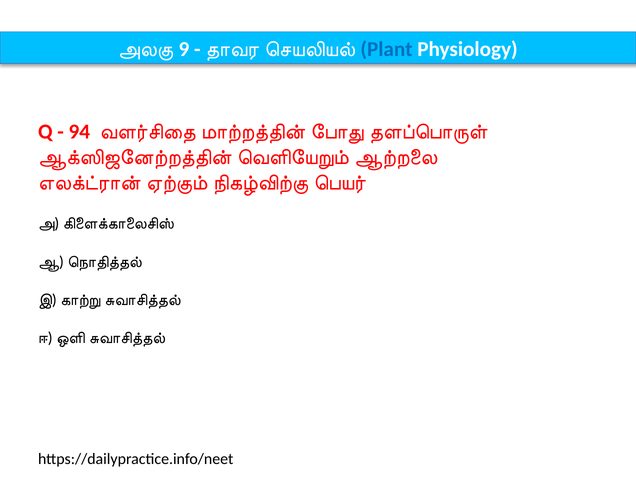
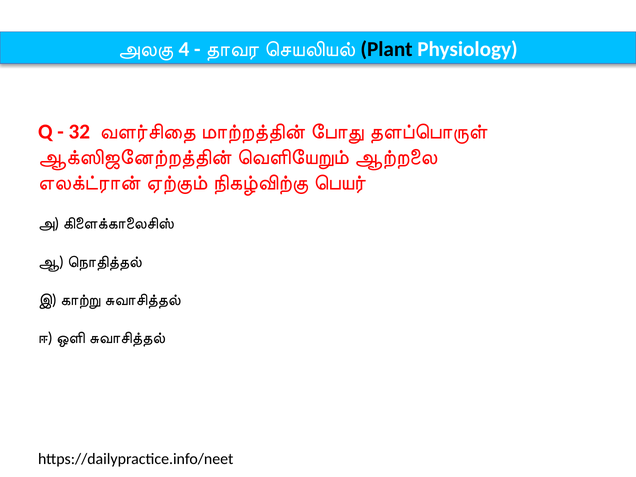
9: 9 -> 4
Plant colour: blue -> black
94: 94 -> 32
